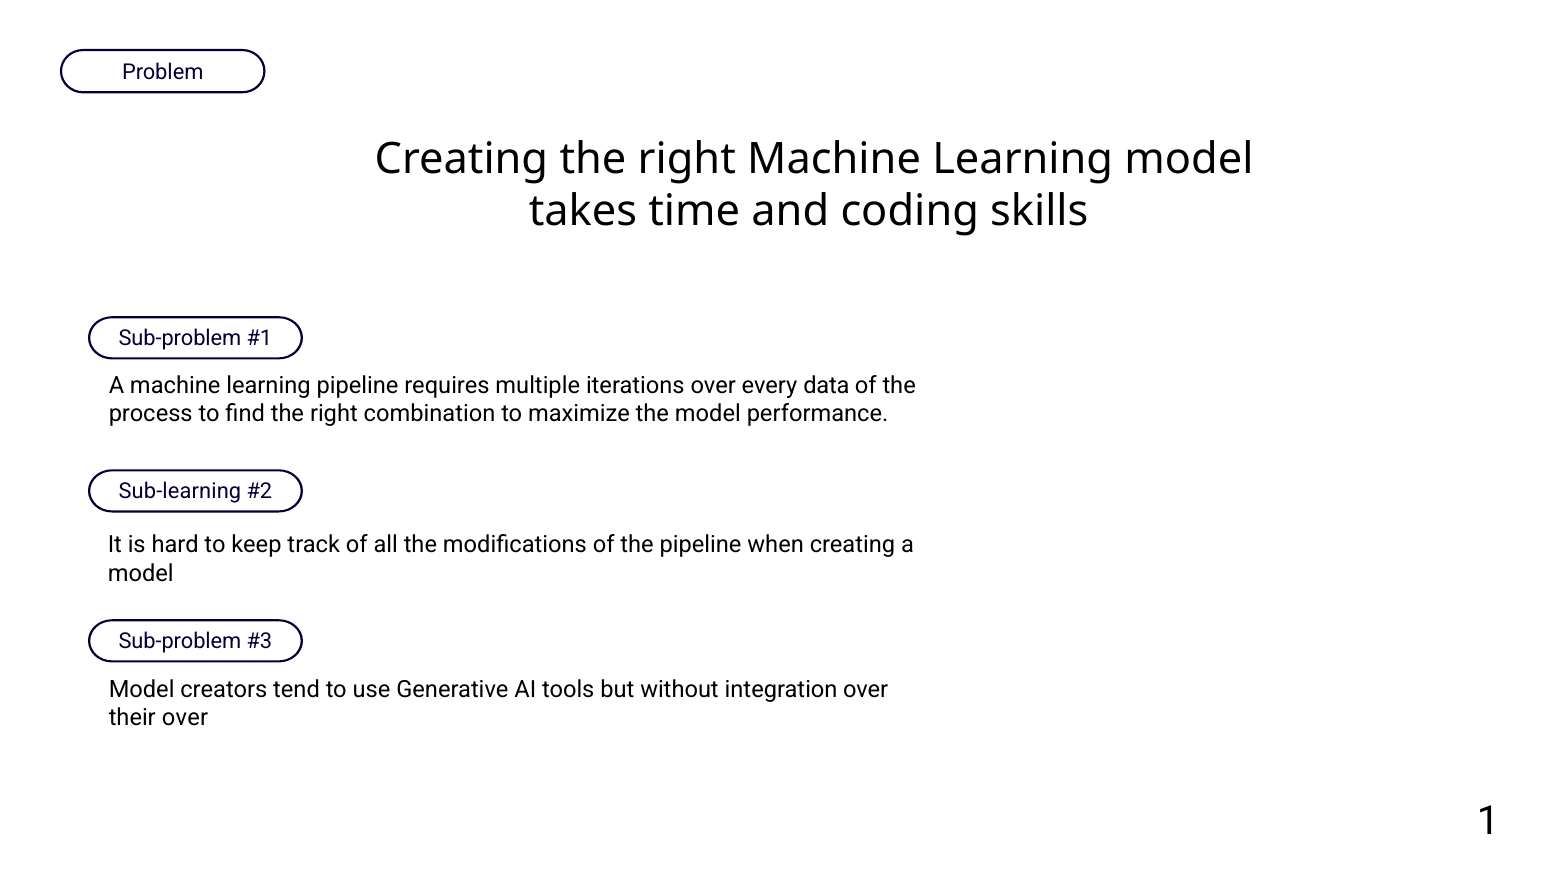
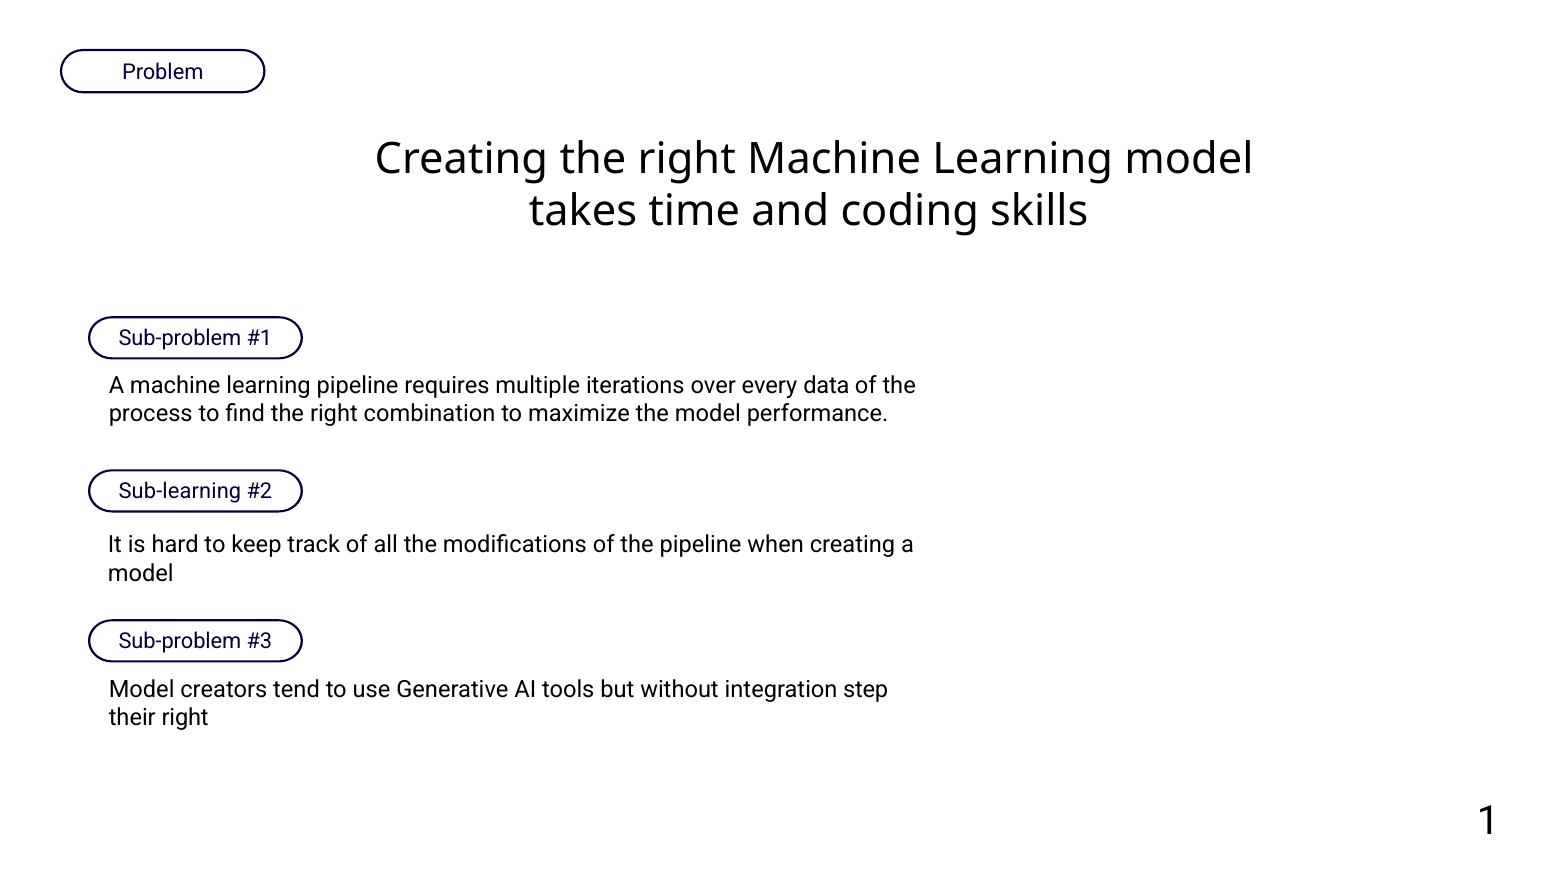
integration over: over -> step
their over: over -> right
